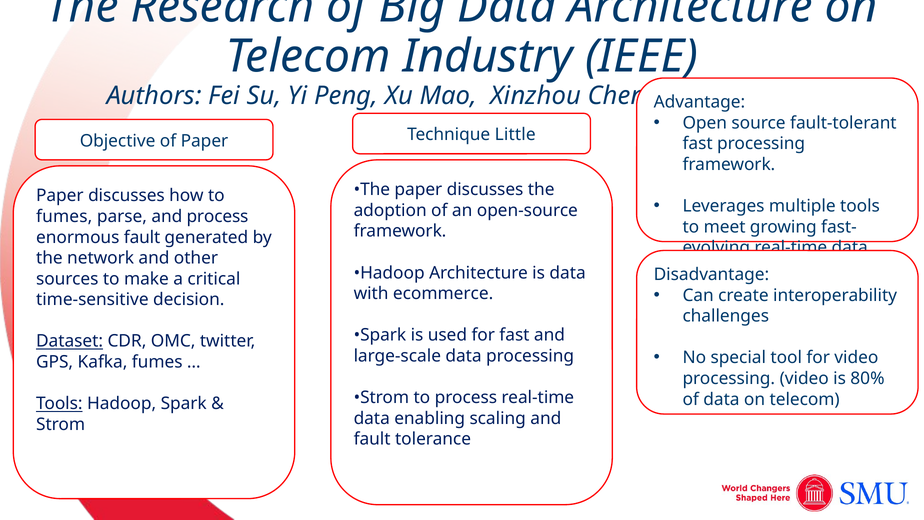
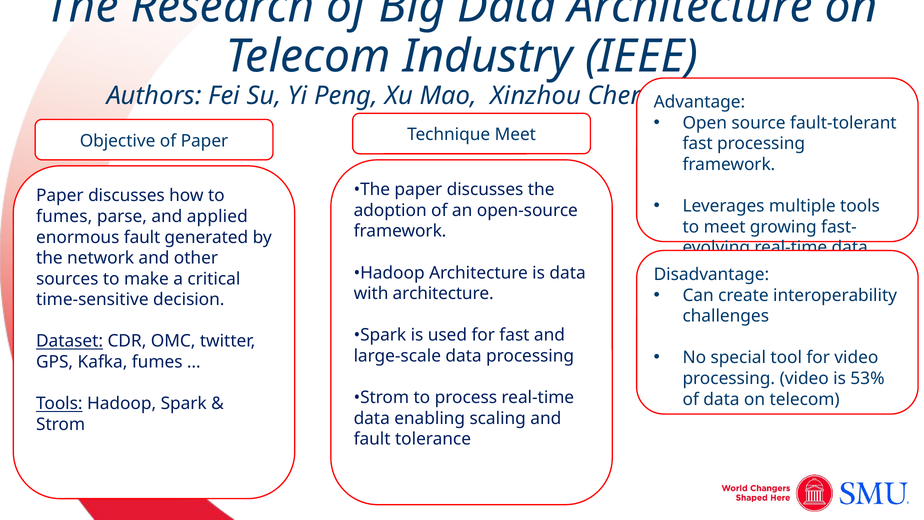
Technique Little: Little -> Meet
and process: process -> applied
with ecommerce: ecommerce -> architecture
80%: 80% -> 53%
